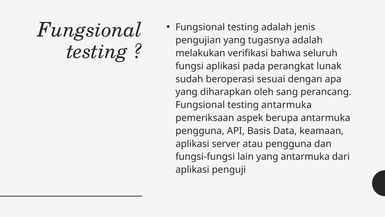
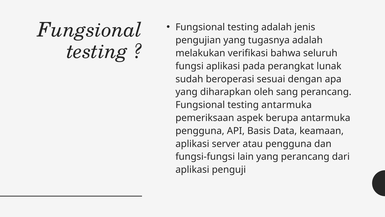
yang antarmuka: antarmuka -> perancang
